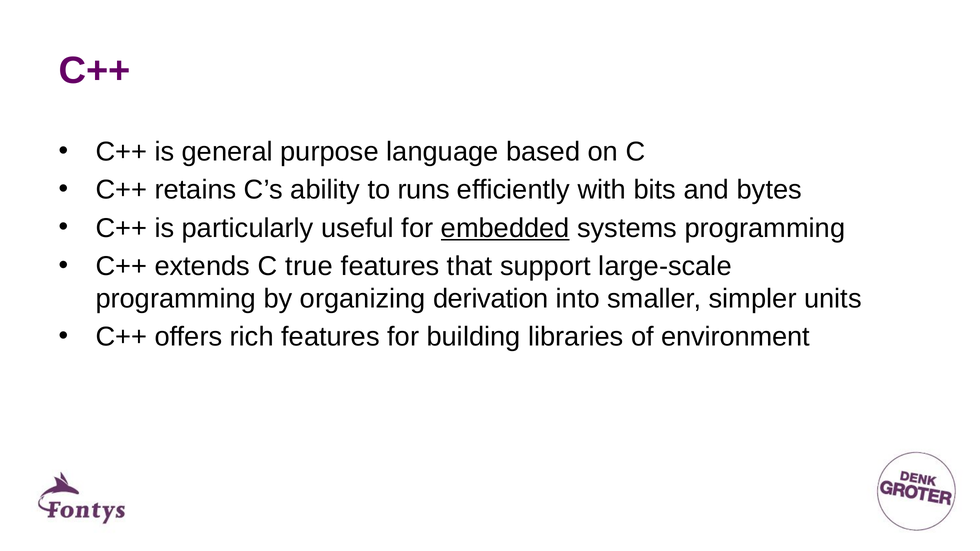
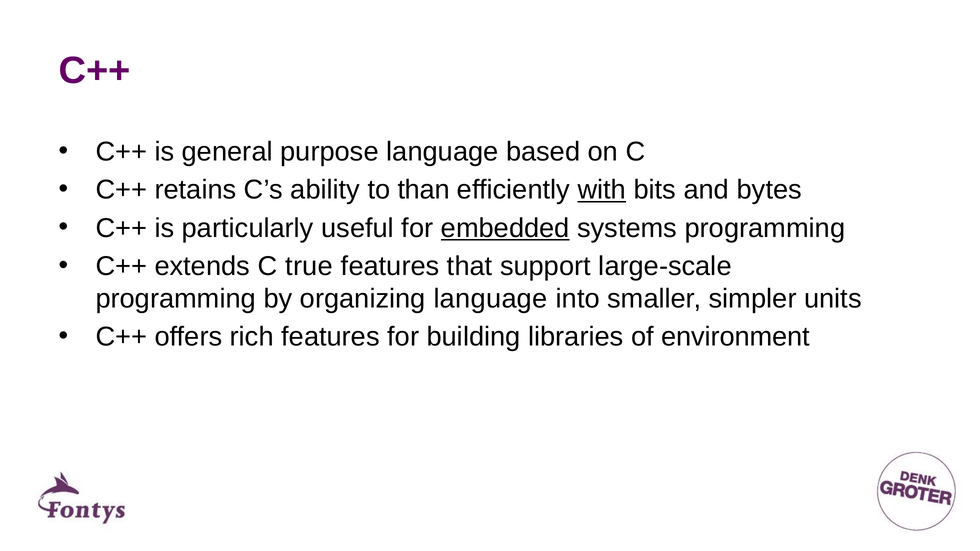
runs: runs -> than
with underline: none -> present
organizing derivation: derivation -> language
